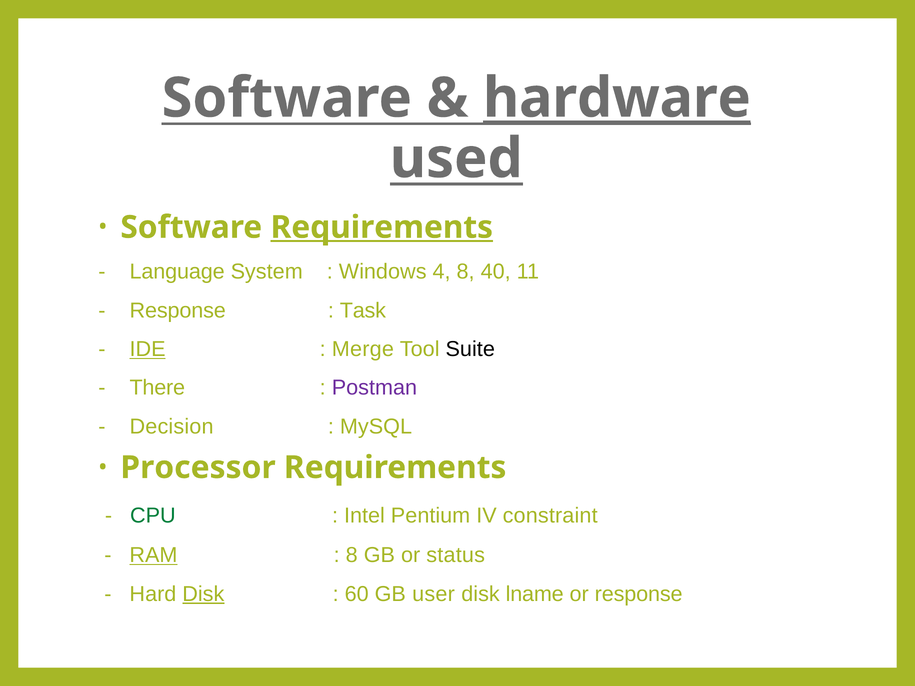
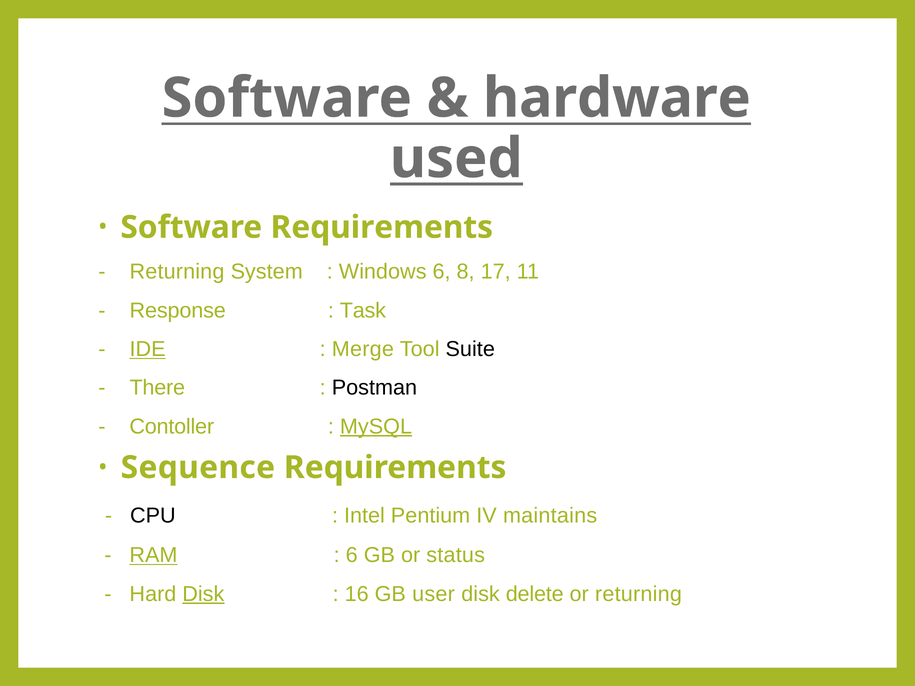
hardware underline: present -> none
Requirements at (382, 227) underline: present -> none
Language at (177, 272): Language -> Returning
Windows 4: 4 -> 6
40: 40 -> 17
Postman colour: purple -> black
Decision: Decision -> Contoller
MySQL underline: none -> present
Processor: Processor -> Sequence
CPU colour: green -> black
constraint: constraint -> maintains
8 at (352, 555): 8 -> 6
60: 60 -> 16
lname: lname -> delete
or response: response -> returning
